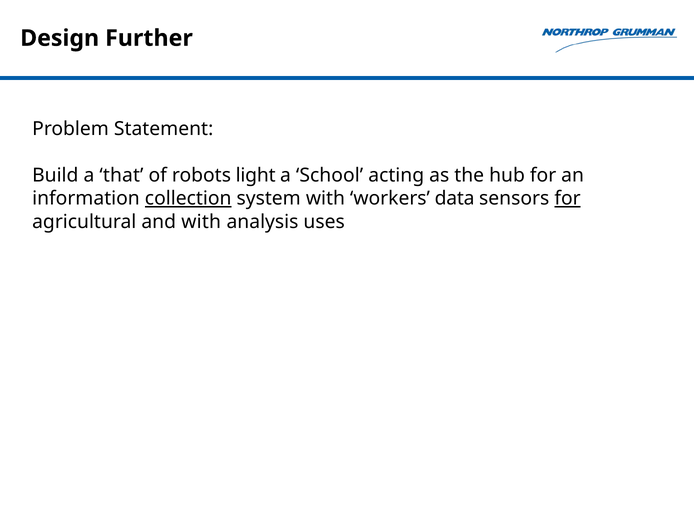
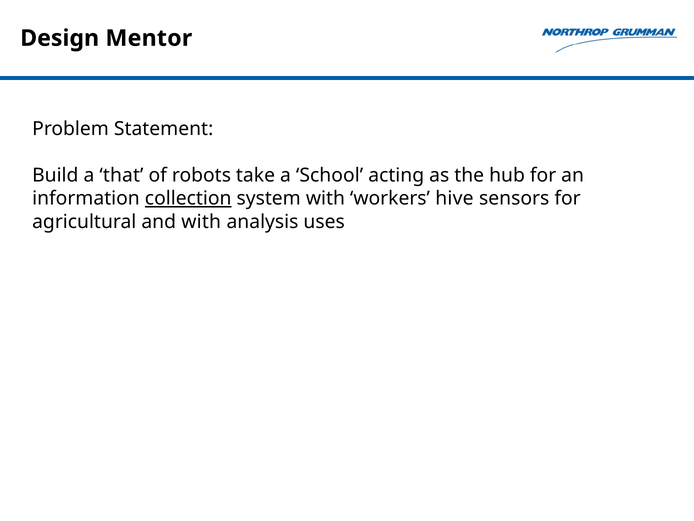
Further: Further -> Mentor
light: light -> take
data: data -> hive
for at (568, 198) underline: present -> none
